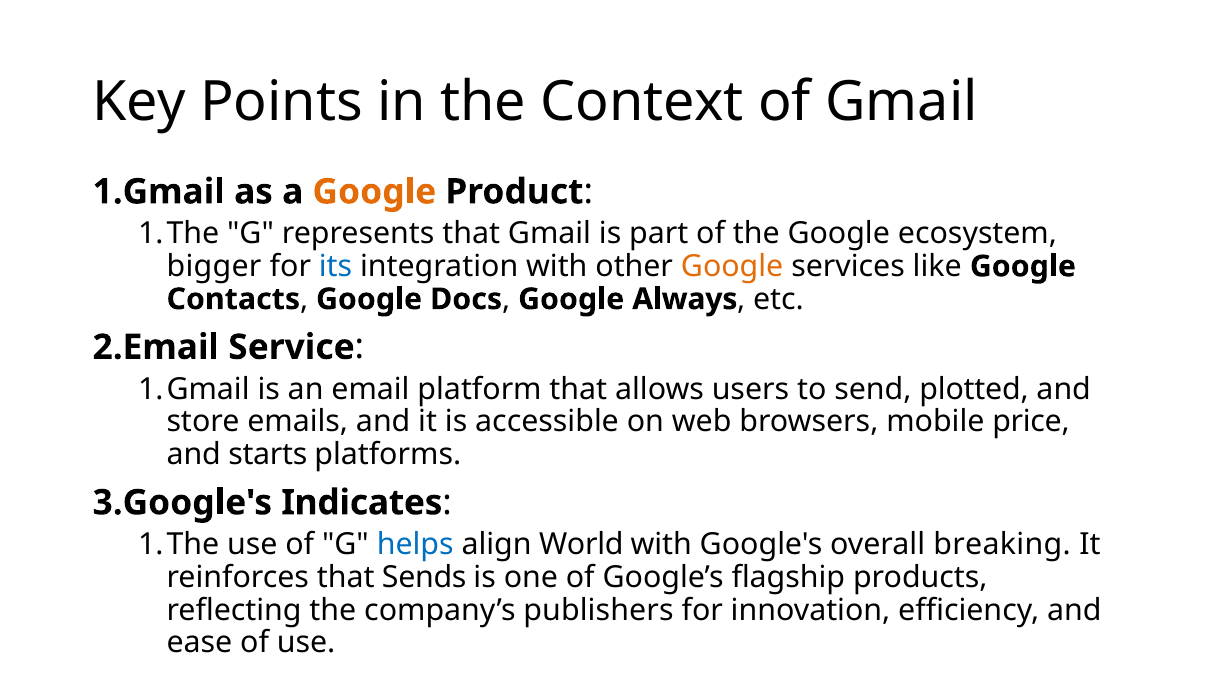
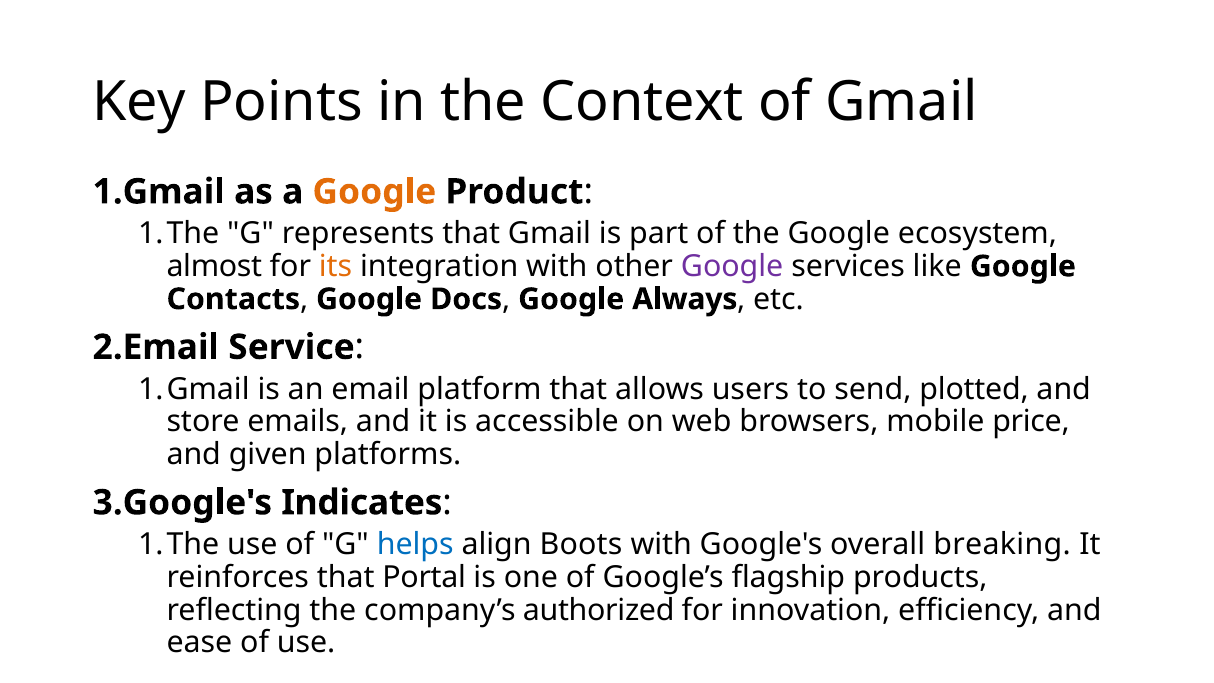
bigger: bigger -> almost
its colour: blue -> orange
Google at (732, 266) colour: orange -> purple
starts: starts -> given
World: World -> Boots
Sends: Sends -> Portal
publishers: publishers -> authorized
